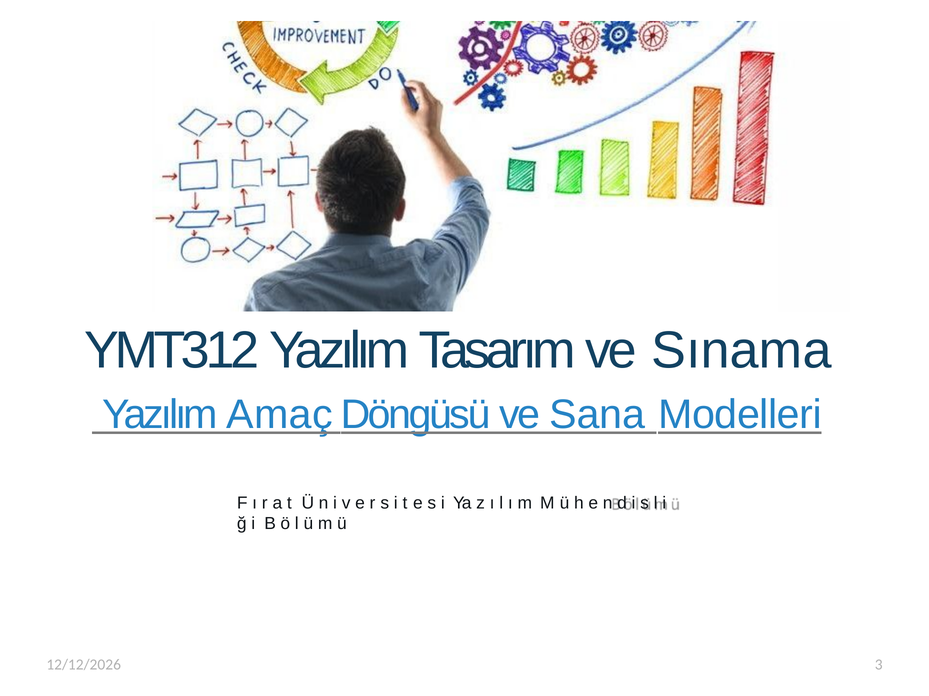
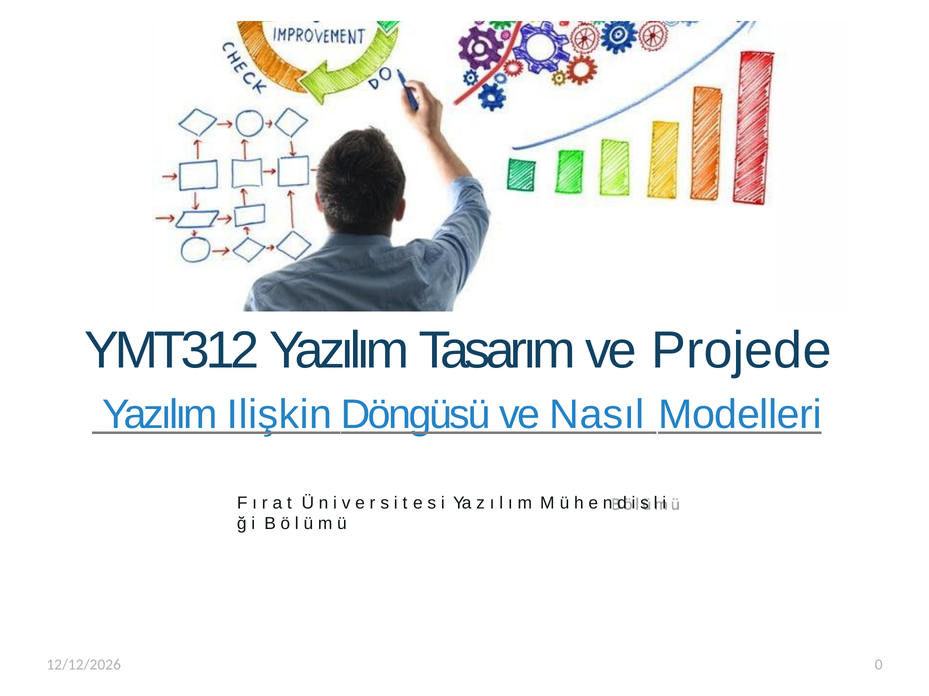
Sınama: Sınama -> Projede
Amaç: Amaç -> Ilişkin
Sana: Sana -> Nasıl
3: 3 -> 0
